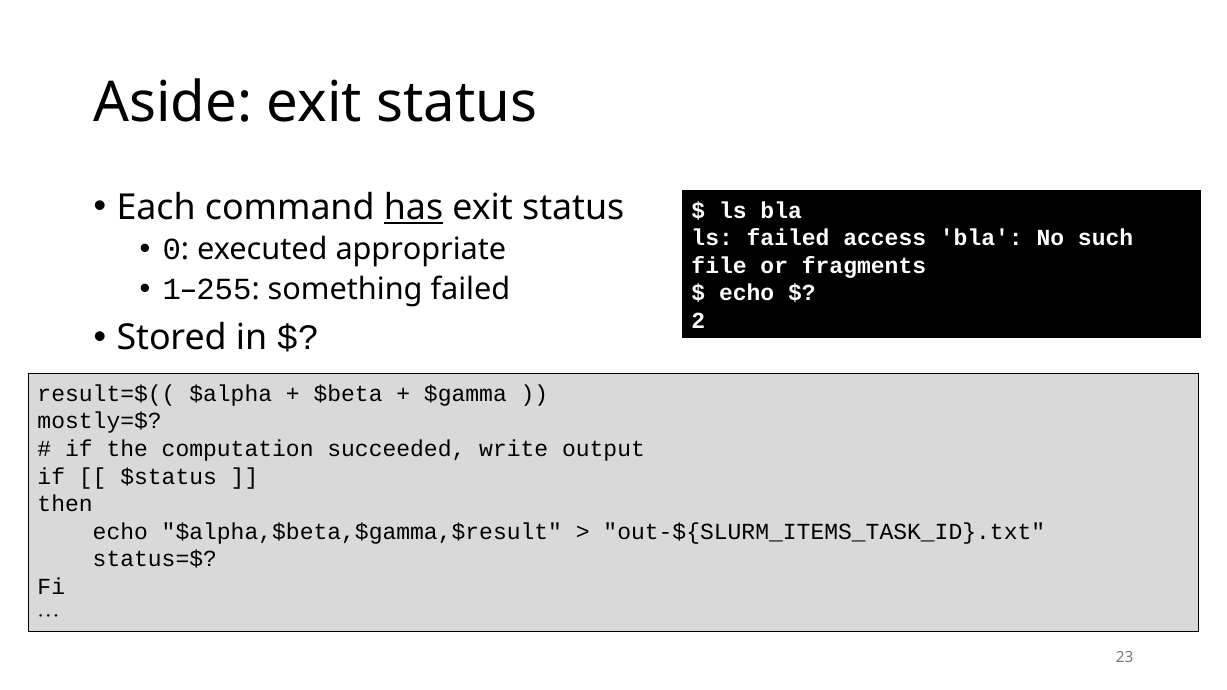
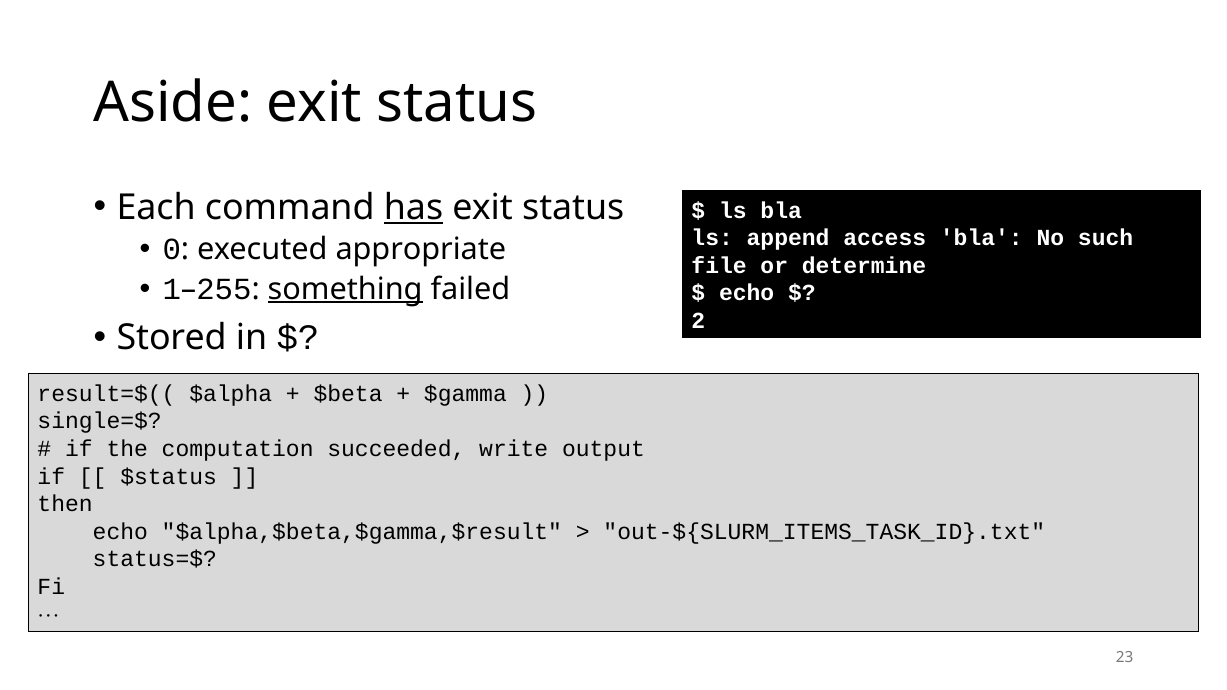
ls failed: failed -> append
fragments: fragments -> determine
something underline: none -> present
mostly=$: mostly=$ -> single=$
